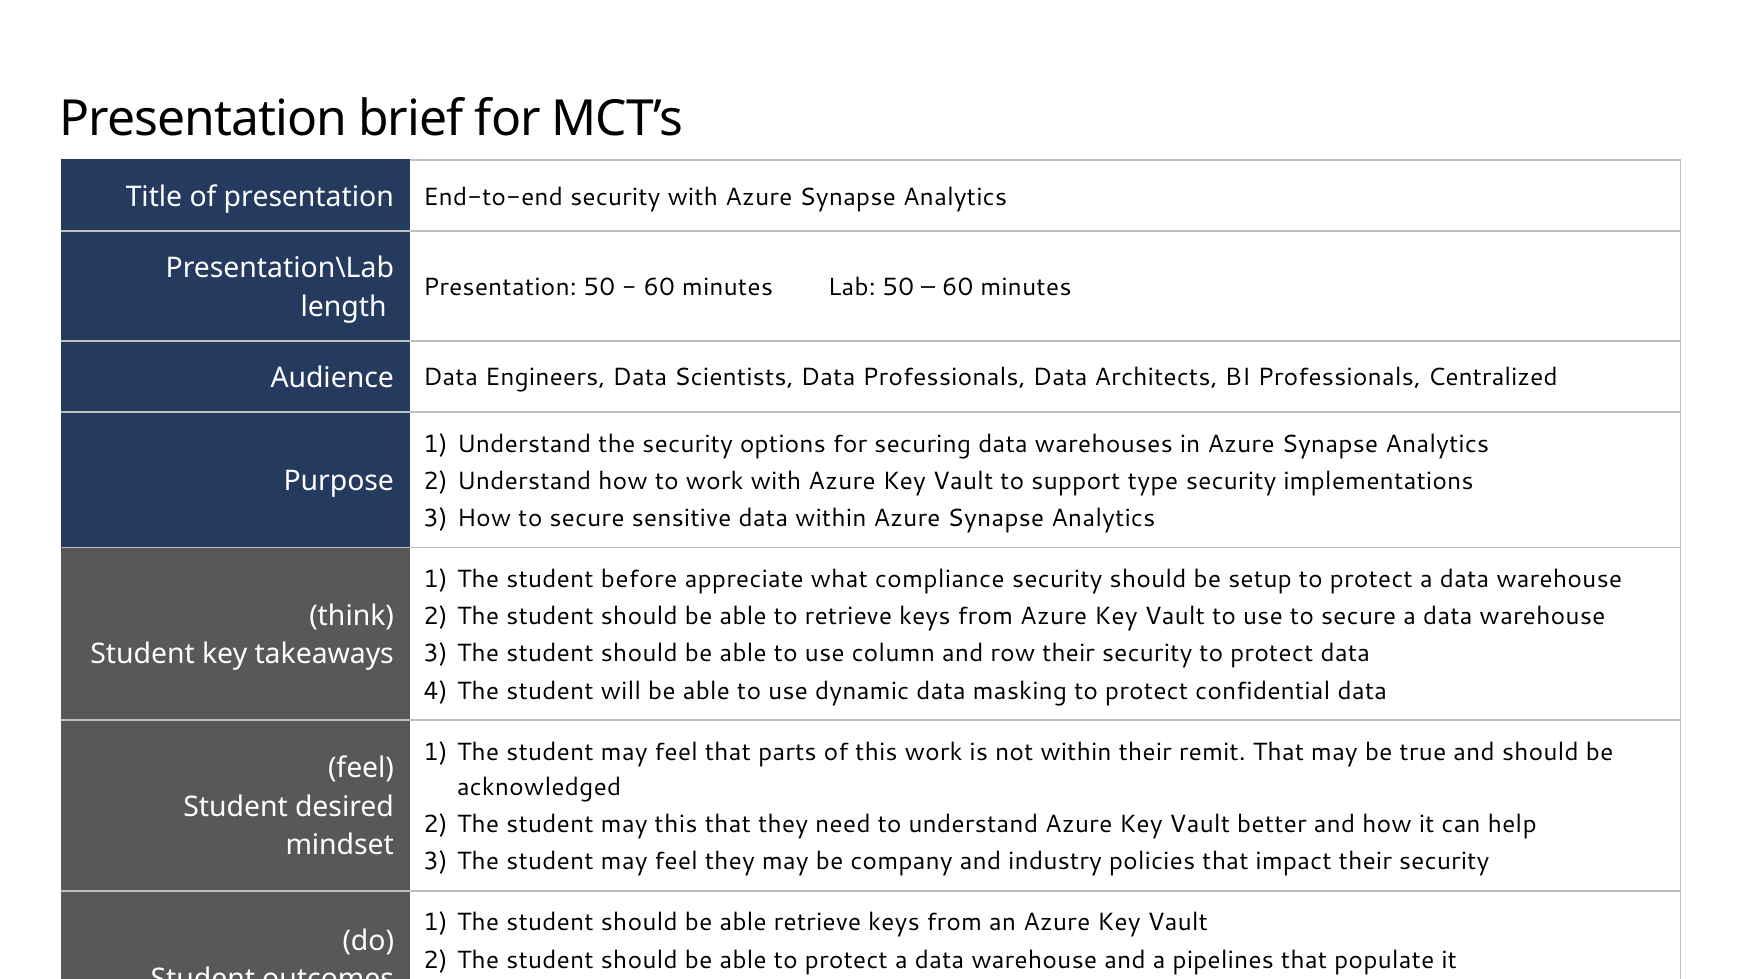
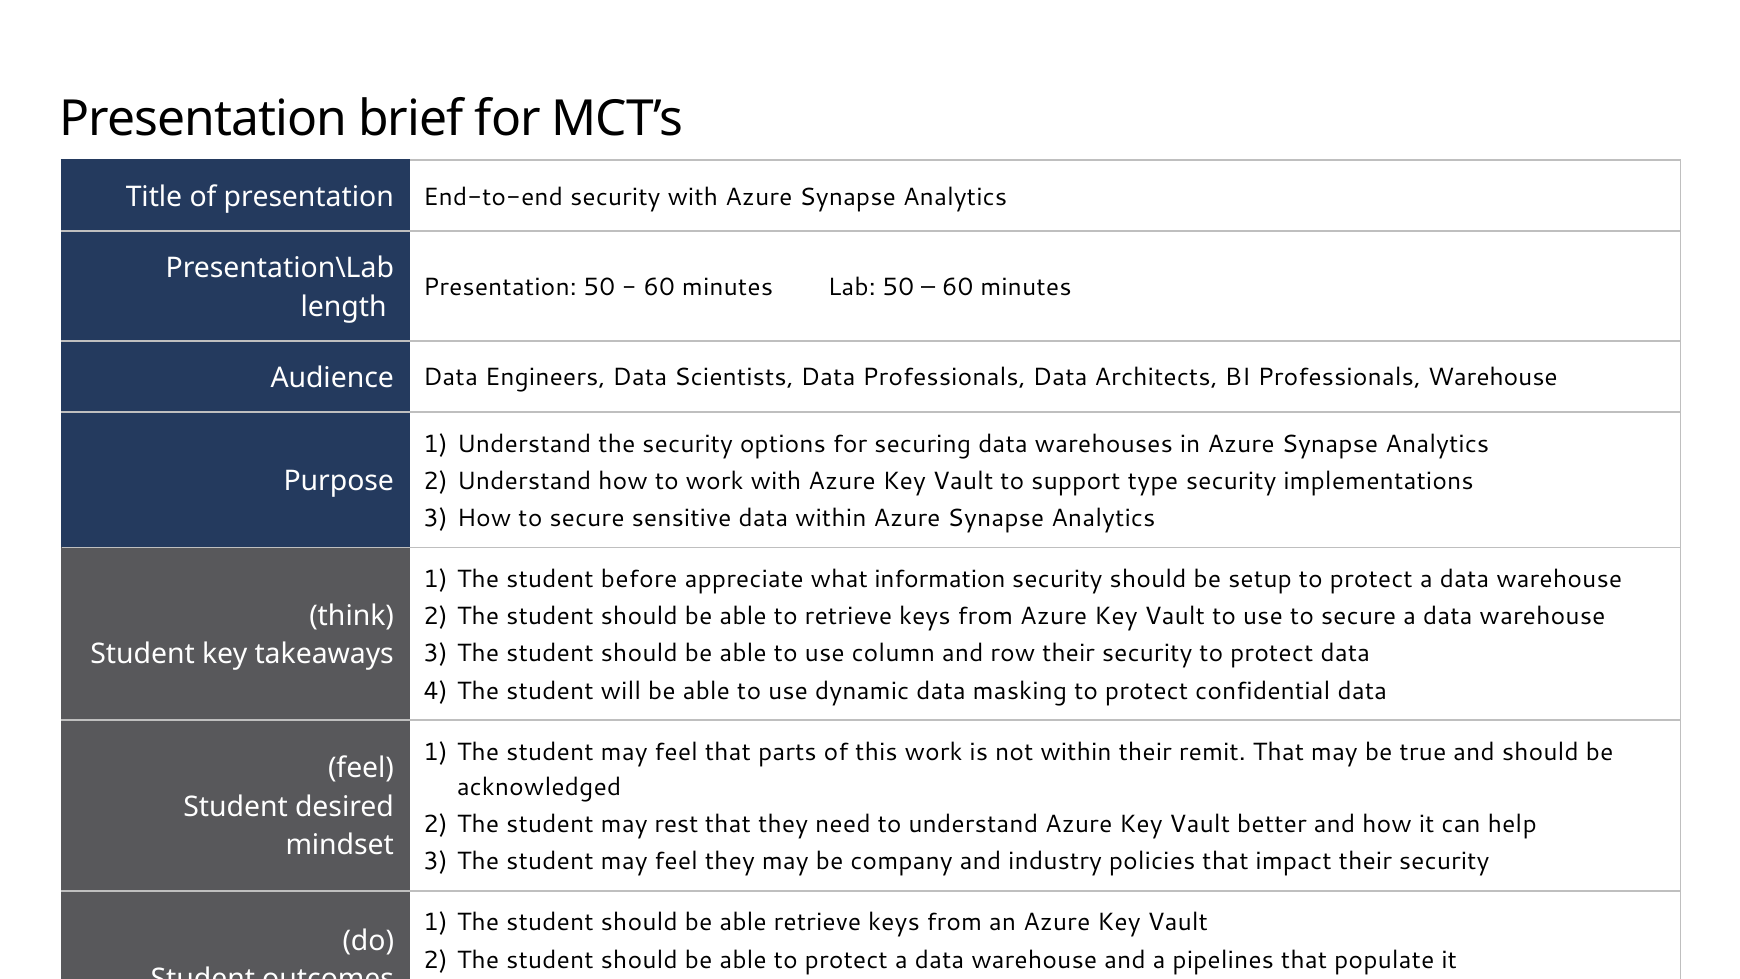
Professionals Centralized: Centralized -> Warehouse
what compliance: compliance -> information
may this: this -> rest
